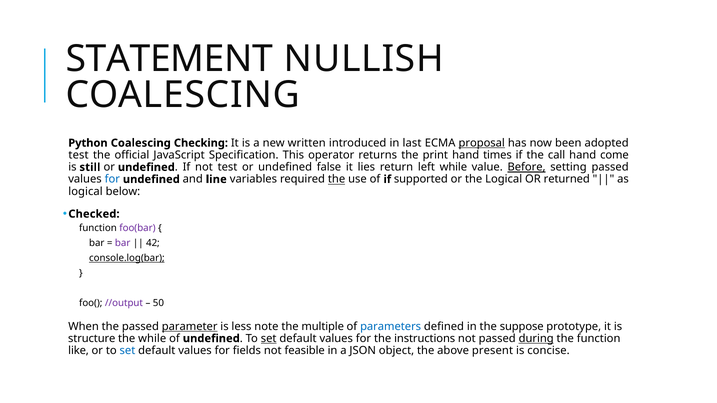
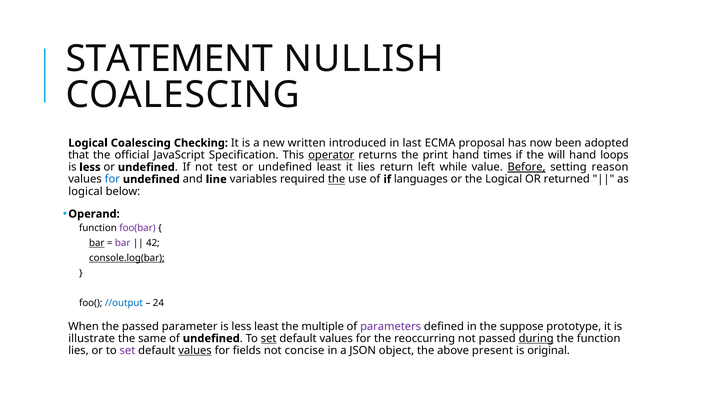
Python at (88, 143): Python -> Logical
proposal underline: present -> none
test at (79, 155): test -> that
operator underline: none -> present
call: call -> will
come: come -> loops
still at (90, 167): still -> less
undefined false: false -> least
setting passed: passed -> reason
supported: supported -> languages
Checked: Checked -> Operand
bar at (97, 243) underline: none -> present
//output colour: purple -> blue
50: 50 -> 24
parameter underline: present -> none
less note: note -> least
parameters colour: blue -> purple
structure: structure -> illustrate
the while: while -> same
instructions: instructions -> reoccurring
like at (79, 351): like -> lies
set at (127, 351) colour: blue -> purple
values at (195, 351) underline: none -> present
feasible: feasible -> concise
concise: concise -> original
